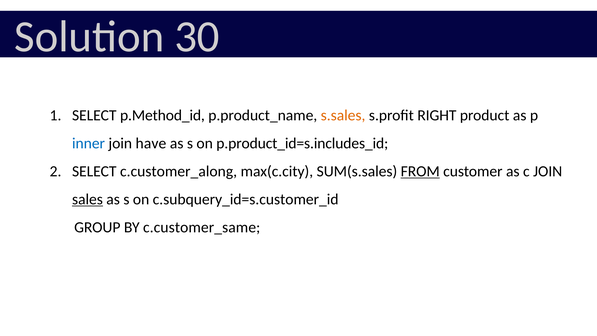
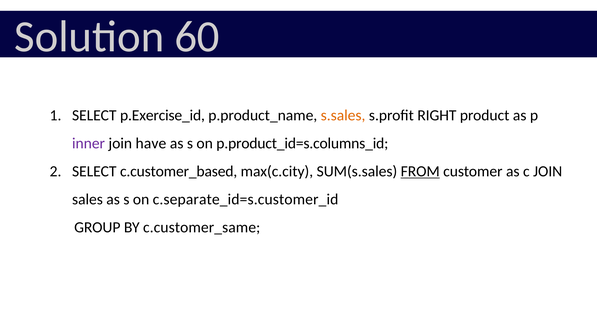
30: 30 -> 60
p.Method_id: p.Method_id -> p.Exercise_id
inner colour: blue -> purple
p.product_id=s.includes_id: p.product_id=s.includes_id -> p.product_id=s.columns_id
c.customer_along: c.customer_along -> c.customer_based
sales underline: present -> none
c.subquery_id=s.customer_id: c.subquery_id=s.customer_id -> c.separate_id=s.customer_id
